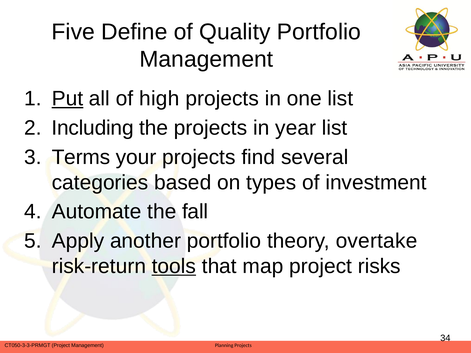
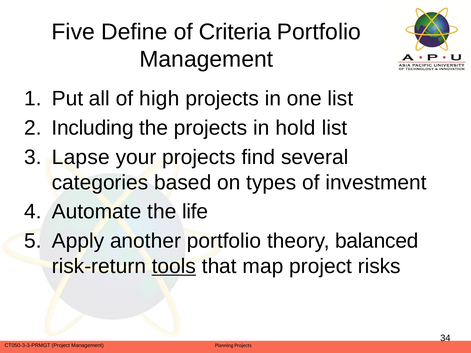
Quality: Quality -> Criteria
Put underline: present -> none
year: year -> hold
Terms: Terms -> Lapse
fall: fall -> life
overtake: overtake -> balanced
